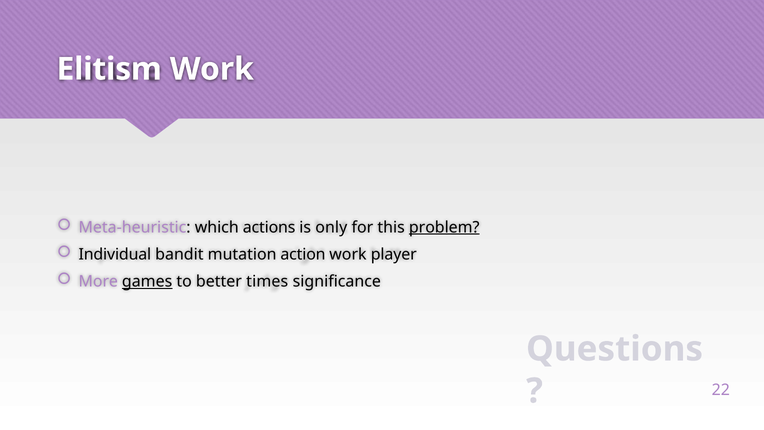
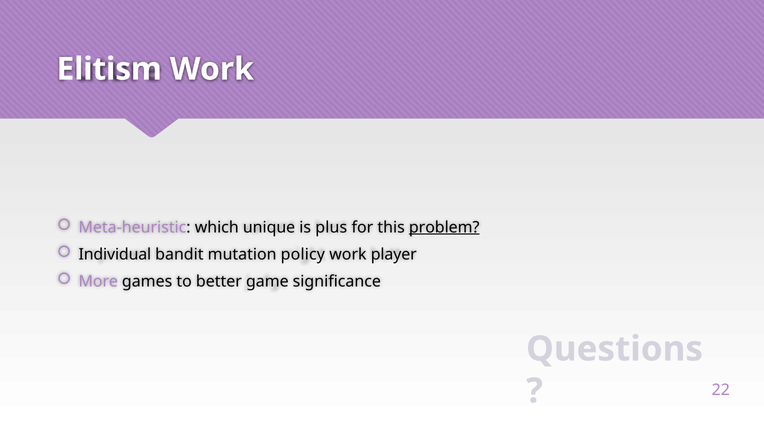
actions: actions -> unique
only: only -> plus
action: action -> policy
games underline: present -> none
times: times -> game
